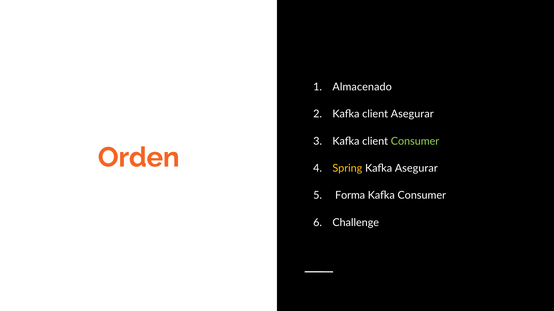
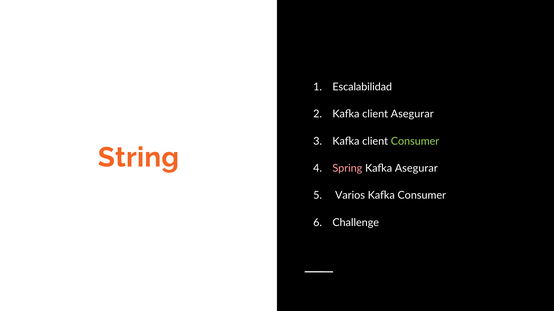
Almacenado: Almacenado -> Escalabilidad
Orden: Orden -> String
Spring colour: yellow -> pink
Forma: Forma -> Varios
